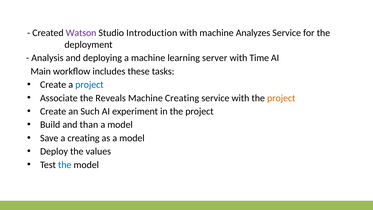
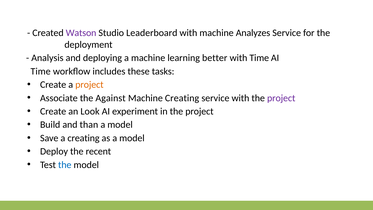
Introduction: Introduction -> Leaderboard
server: server -> better
Main at (41, 71): Main -> Time
project at (89, 85) colour: blue -> orange
Reveals: Reveals -> Against
project at (281, 98) colour: orange -> purple
Such: Such -> Look
values: values -> recent
